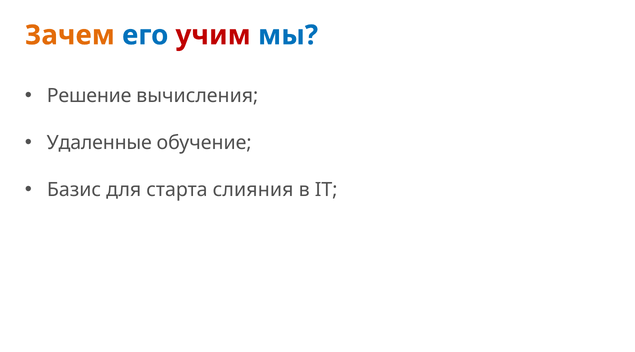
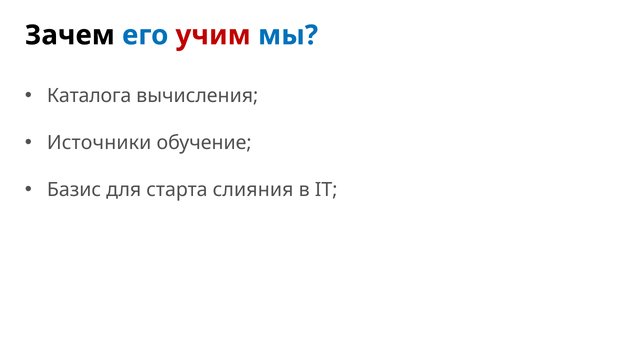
Зачем colour: orange -> black
Решение: Решение -> Каталога
Удаленные: Удаленные -> Источники
